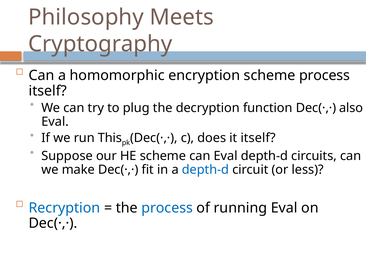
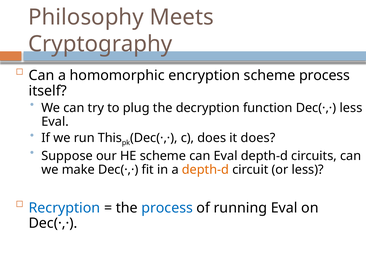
Dec(·,· also: also -> less
it itself: itself -> does
depth-d at (205, 169) colour: blue -> orange
